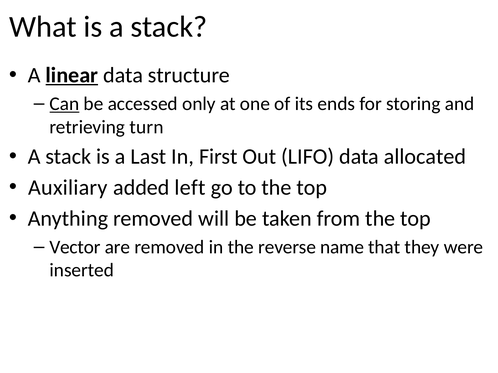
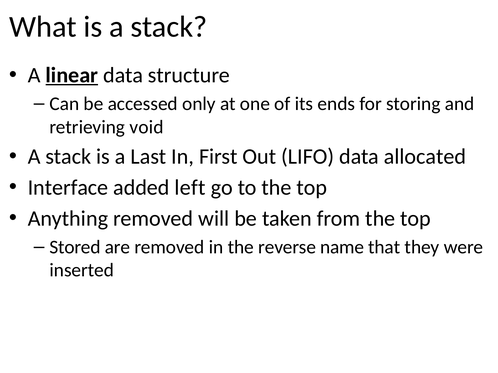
Can underline: present -> none
turn: turn -> void
Auxiliary: Auxiliary -> Interface
Vector: Vector -> Stored
